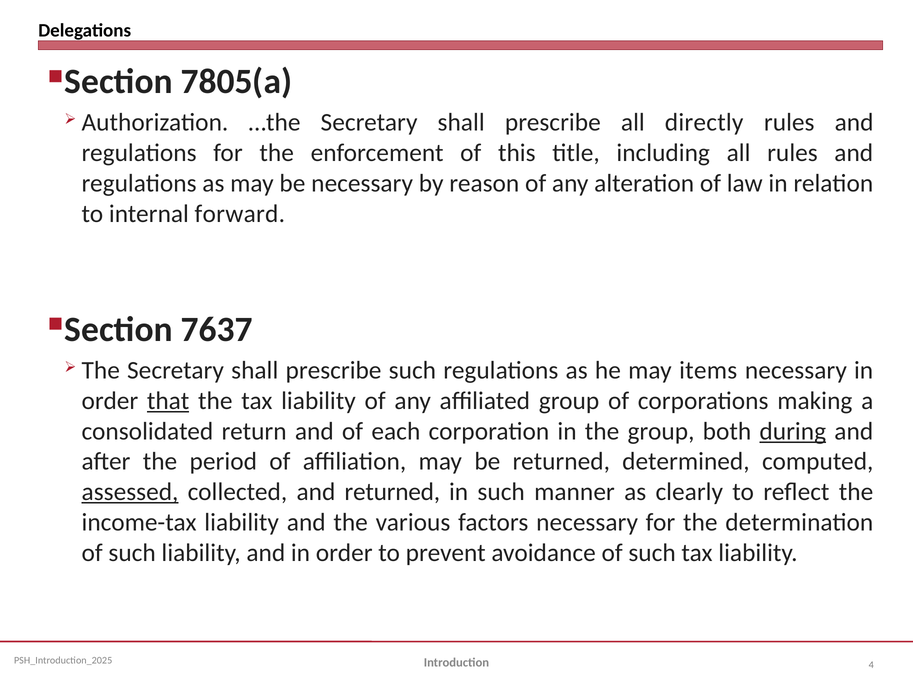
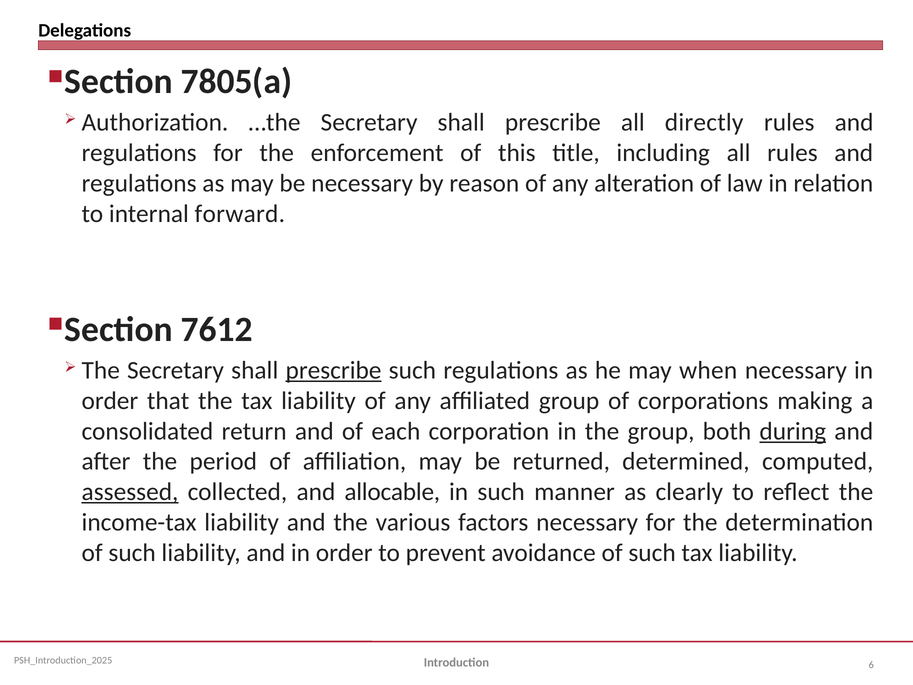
7637: 7637 -> 7612
prescribe at (334, 370) underline: none -> present
items: items -> when
that underline: present -> none
and returned: returned -> allocable
4: 4 -> 6
